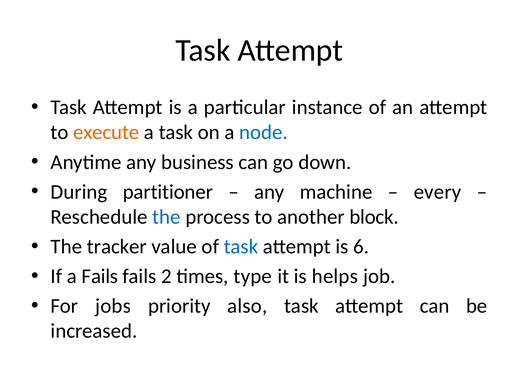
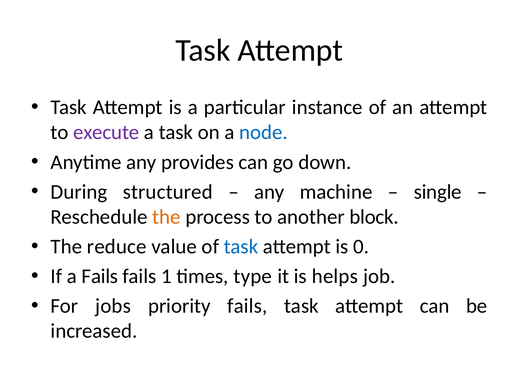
execute colour: orange -> purple
business: business -> provides
partitioner: partitioner -> structured
every: every -> single
the at (166, 217) colour: blue -> orange
tracker: tracker -> reduce
6: 6 -> 0
2: 2 -> 1
priority also: also -> fails
